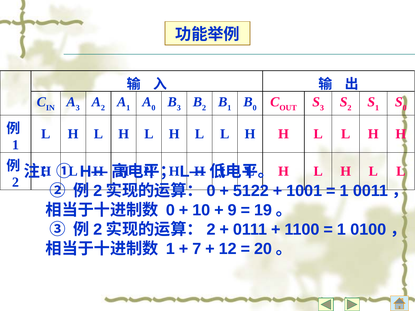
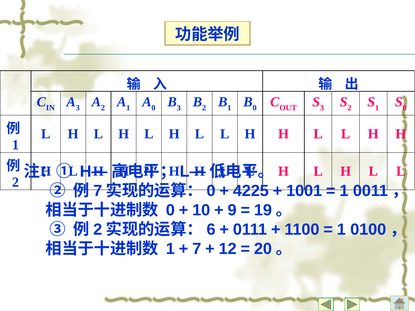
2 at (98, 191): 2 -> 7
5122: 5122 -> 4225
2 at (211, 230): 2 -> 6
